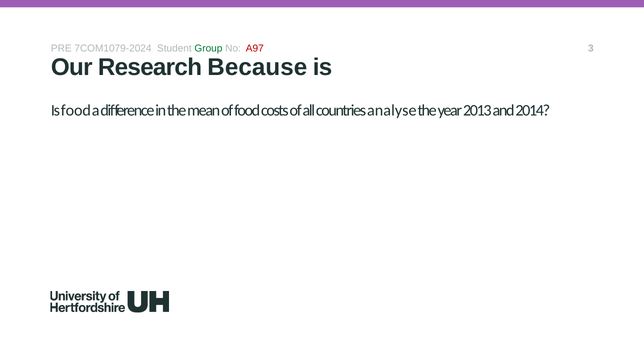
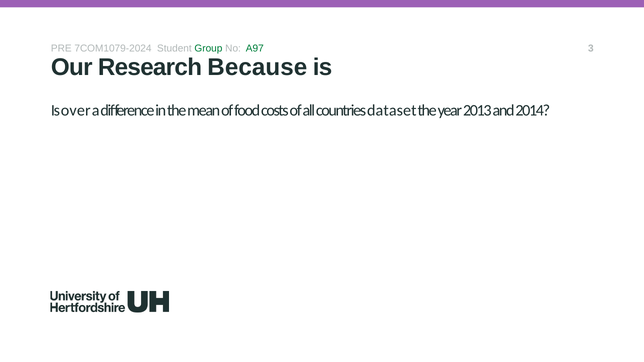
A97 colour: red -> green
Is food: food -> over
analyse: analyse -> dataset
